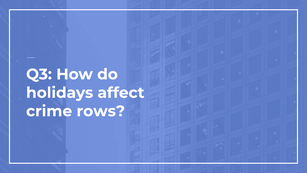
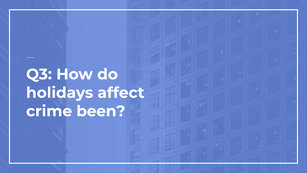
rows: rows -> been
